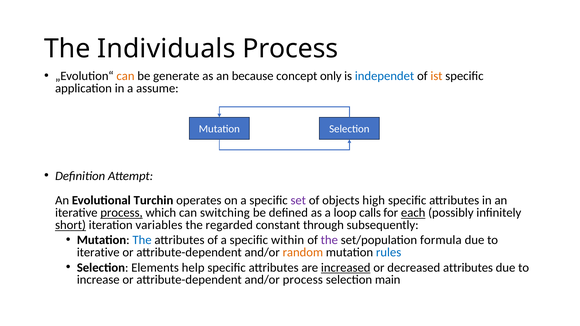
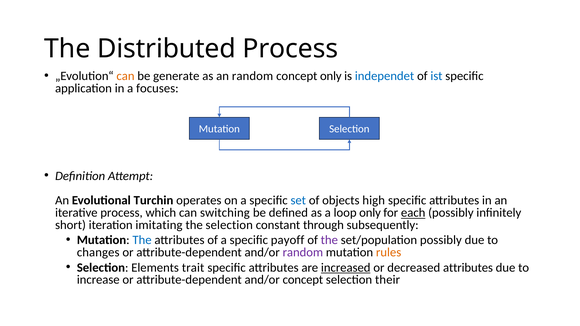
Individuals: Individuals -> Distributed
an because: because -> random
ist colour: orange -> blue
assume: assume -> focuses
set colour: purple -> blue
process at (122, 213) underline: present -> none
loop calls: calls -> only
short underline: present -> none
variables: variables -> imitating
the regarded: regarded -> selection
within: within -> payoff
set/population formula: formula -> possibly
iterative at (98, 253): iterative -> changes
random at (303, 253) colour: orange -> purple
rules colour: blue -> orange
help: help -> trait
and/or process: process -> concept
main: main -> their
